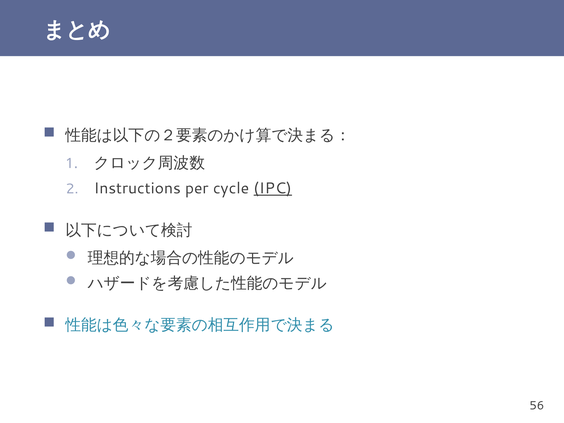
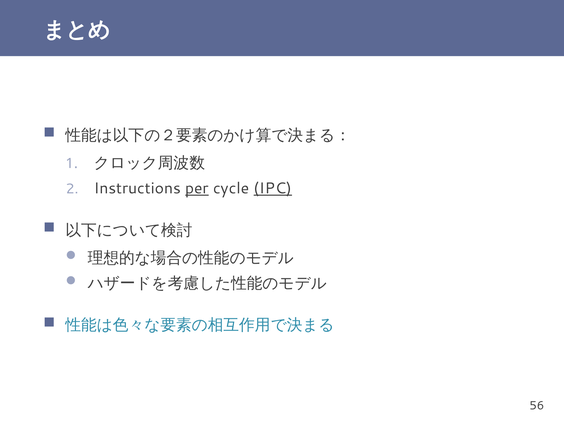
per underline: none -> present
